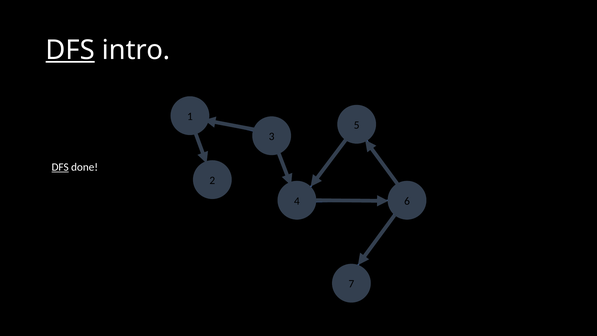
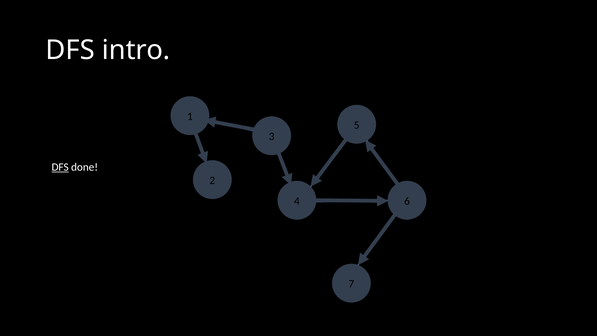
DFS at (70, 50) underline: present -> none
